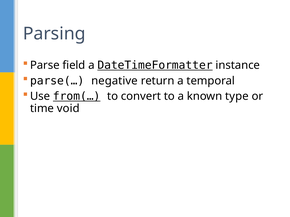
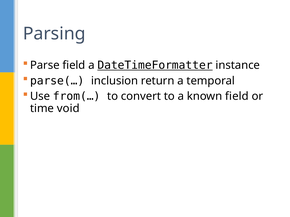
negative: negative -> inclusion
from(… underline: present -> none
known type: type -> field
